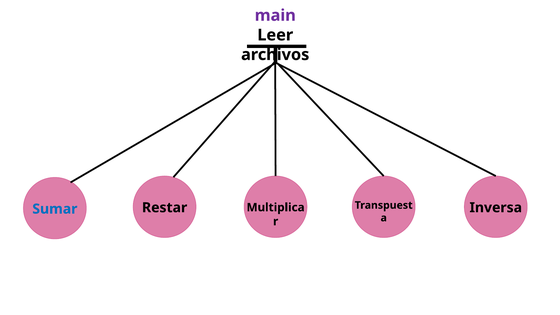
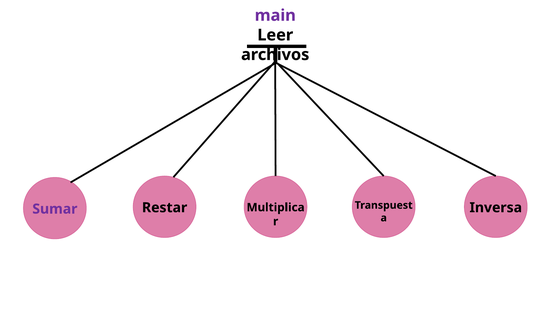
Sumar colour: blue -> purple
